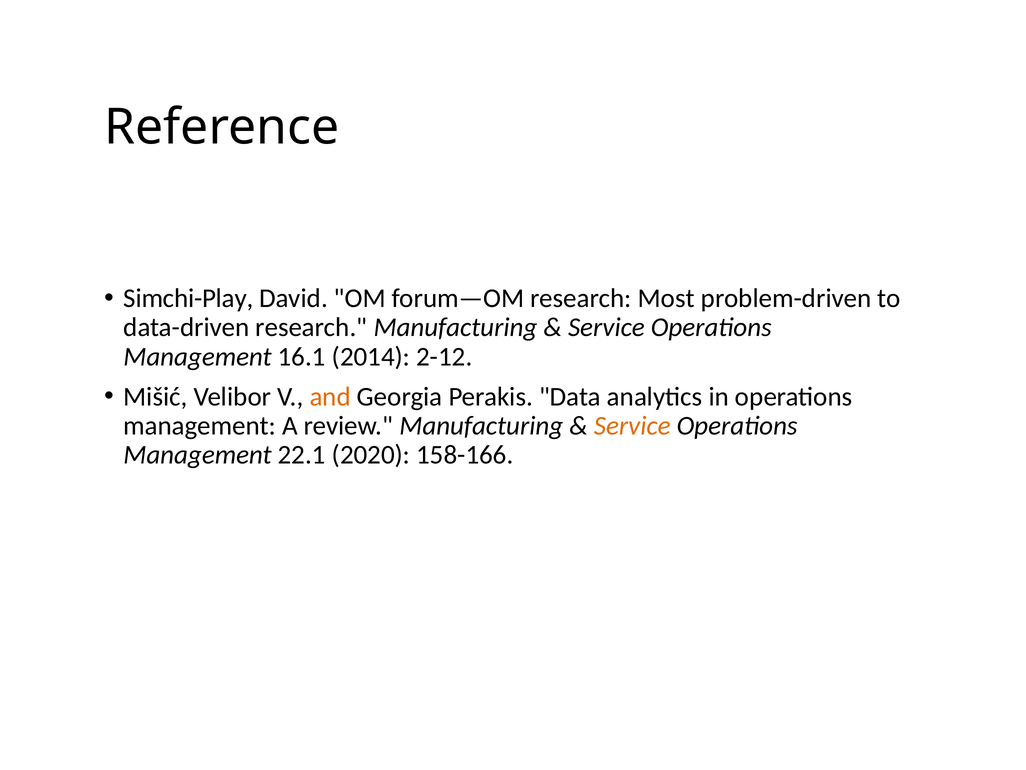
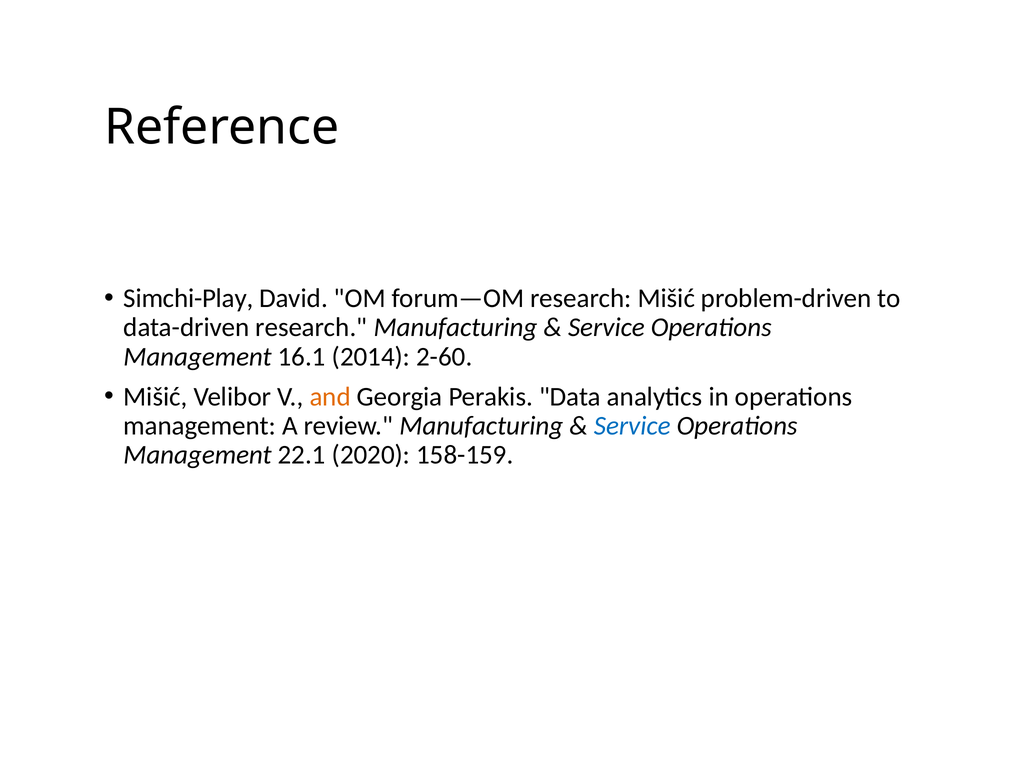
research Most: Most -> Mišić
2-12: 2-12 -> 2-60
Service at (632, 426) colour: orange -> blue
158-166: 158-166 -> 158-159
